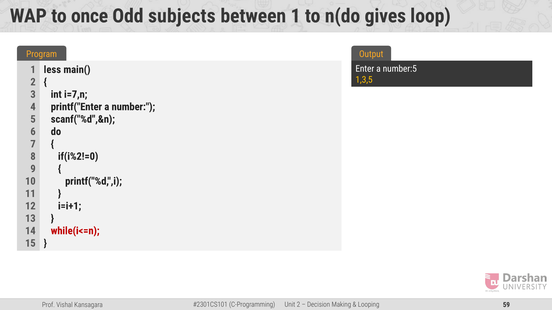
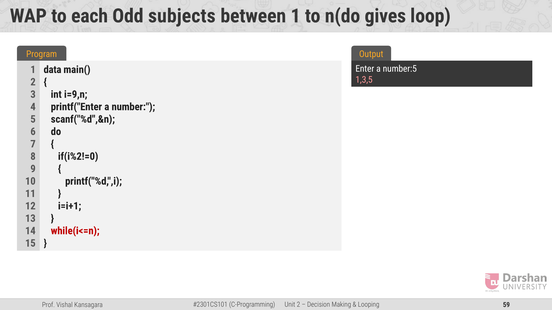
once: once -> each
less: less -> data
1,3,5 colour: yellow -> pink
i=7,n: i=7,n -> i=9,n
